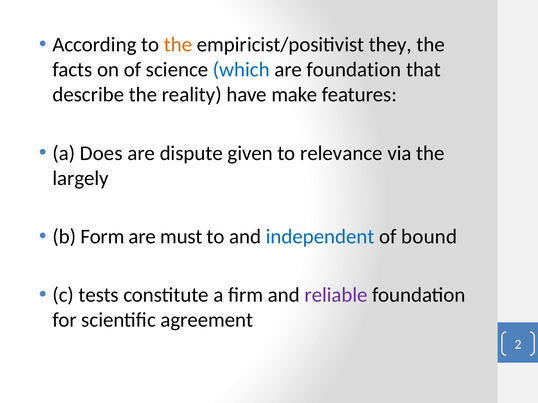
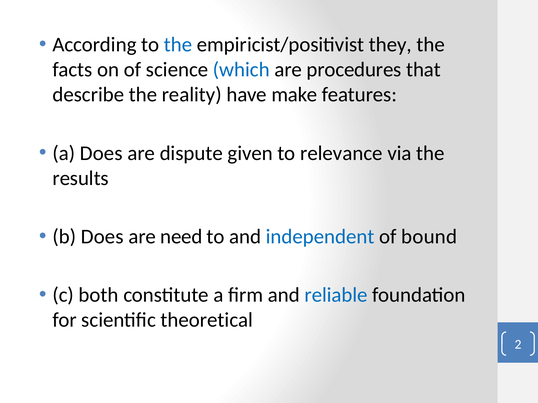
the at (178, 45) colour: orange -> blue
are foundation: foundation -> procedures
largely: largely -> results
b Form: Form -> Does
must: must -> need
tests: tests -> both
reliable colour: purple -> blue
agreement: agreement -> theoretical
